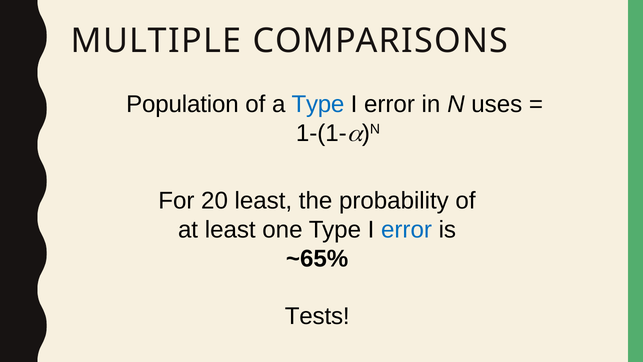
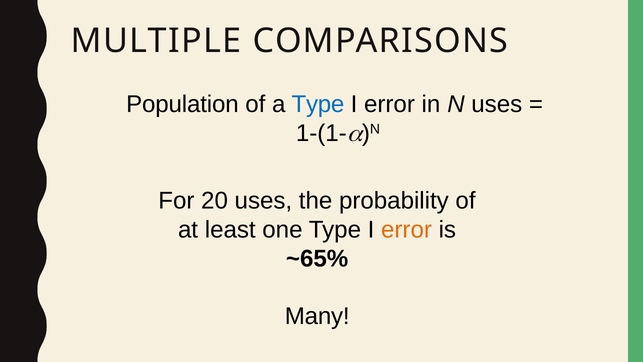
20 least: least -> uses
error at (407, 229) colour: blue -> orange
Tests: Tests -> Many
